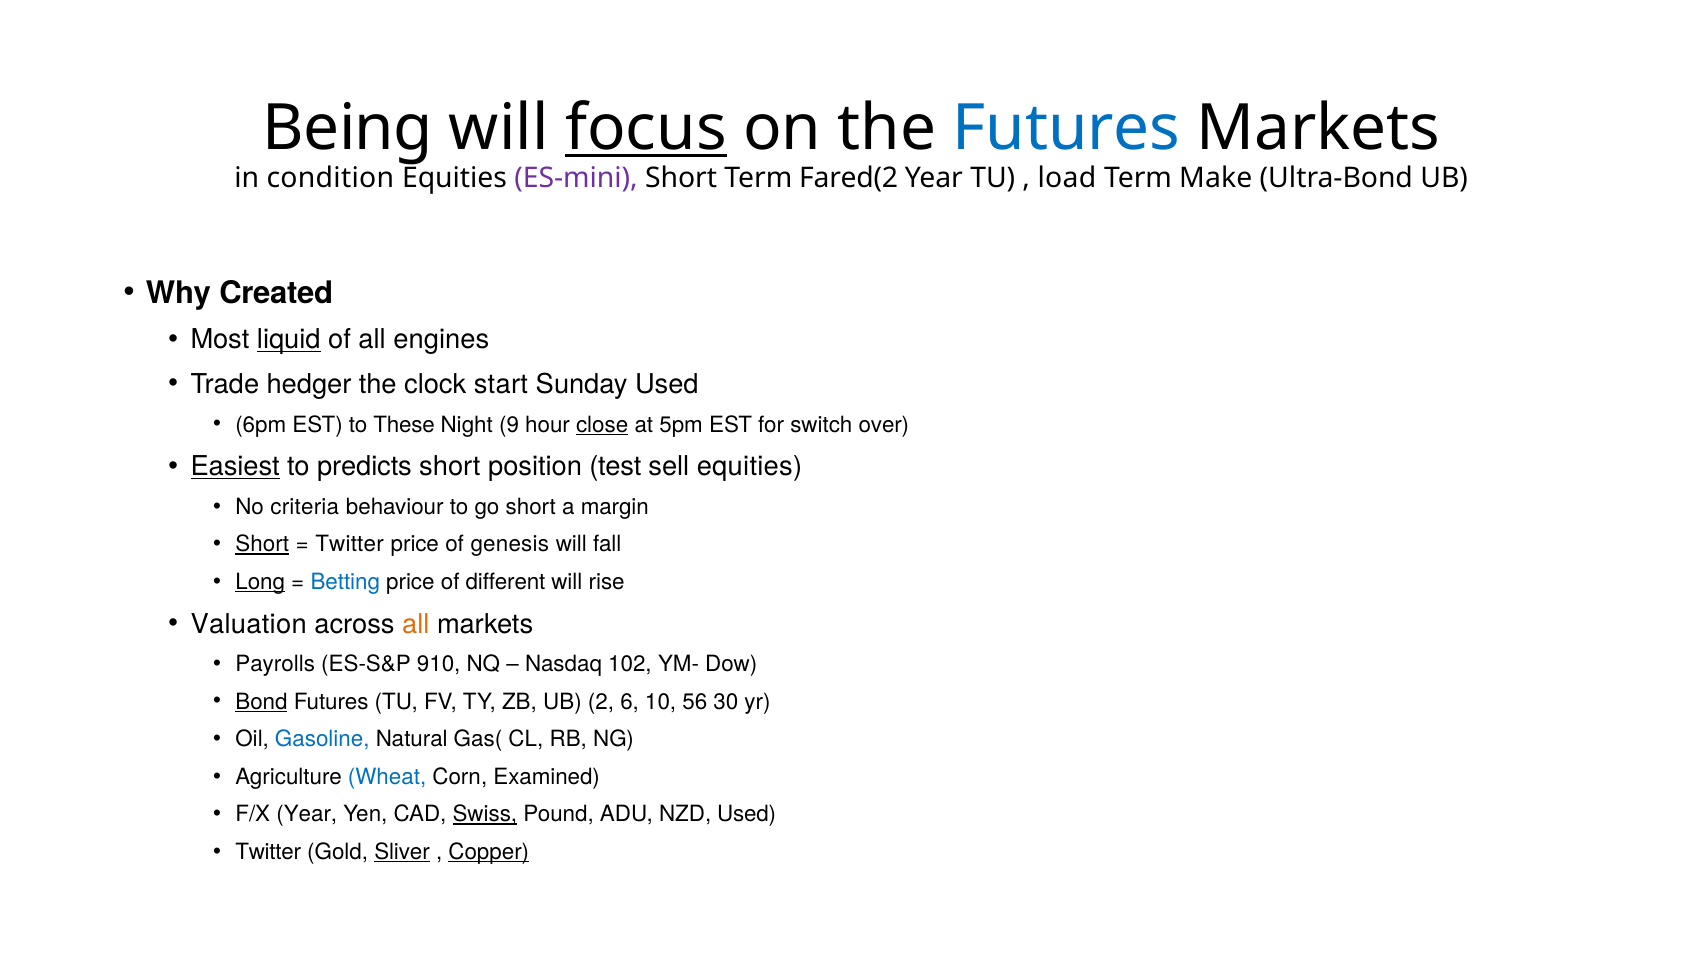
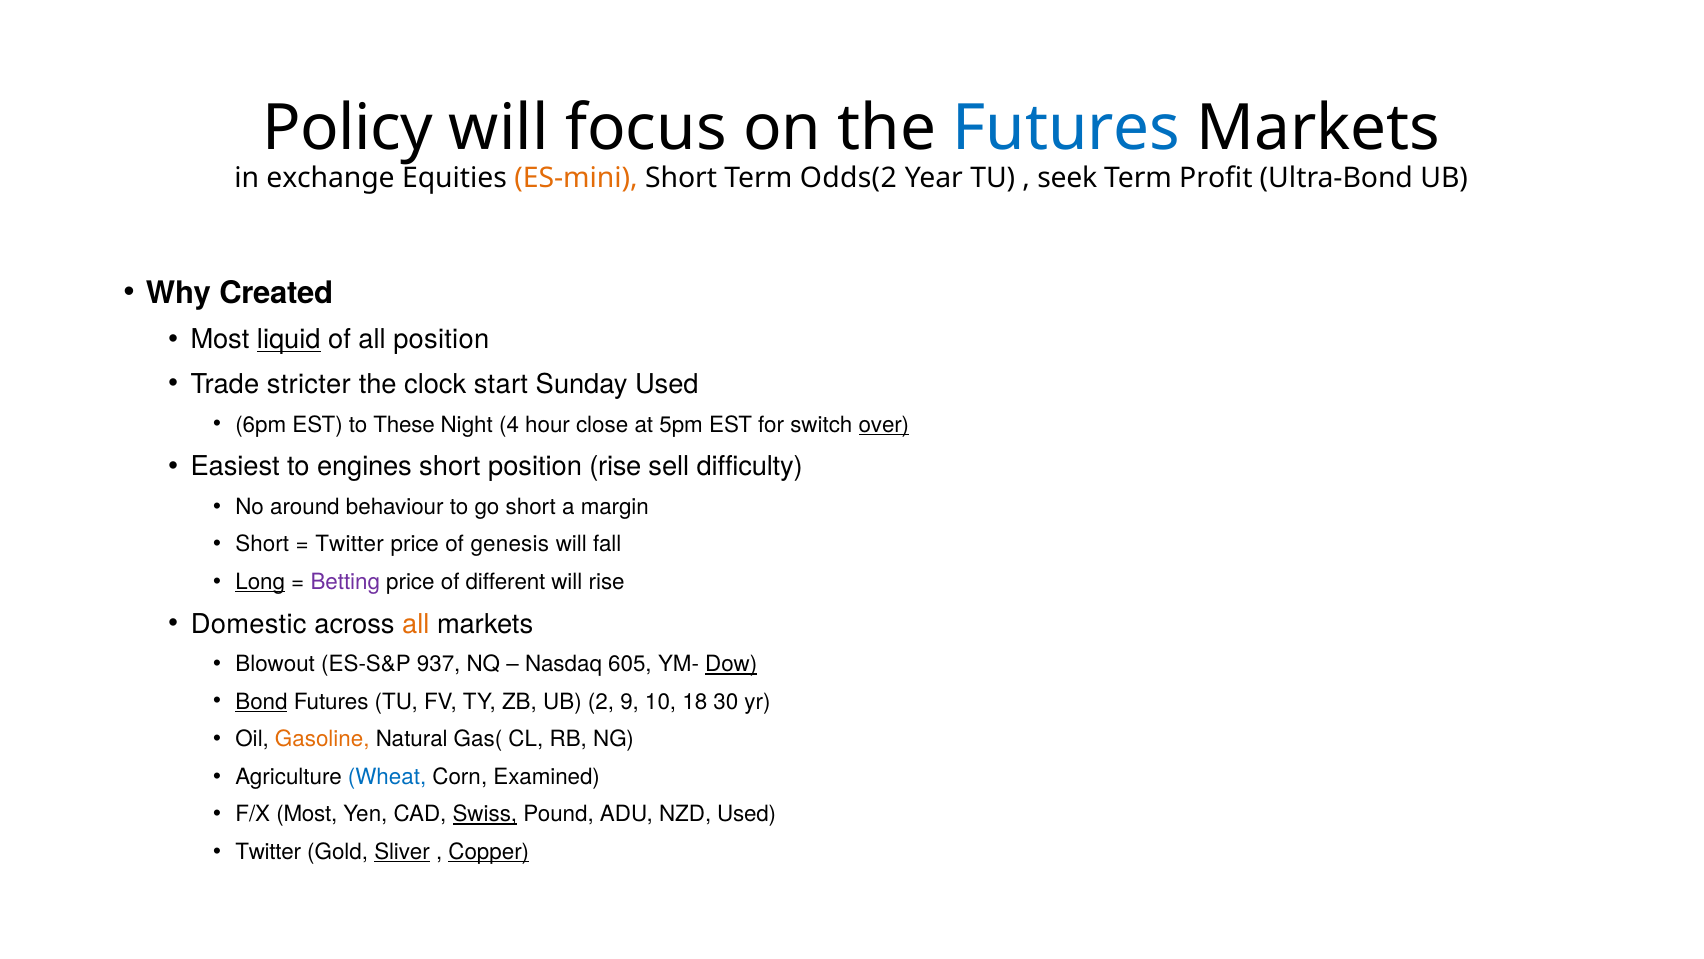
Being: Being -> Policy
focus underline: present -> none
condition: condition -> exchange
ES-mini colour: purple -> orange
Fared(2: Fared(2 -> Odds(2
load: load -> seek
Make: Make -> Profit
all engines: engines -> position
hedger: hedger -> stricter
9: 9 -> 4
close underline: present -> none
over underline: none -> present
Easiest underline: present -> none
predicts: predicts -> engines
position test: test -> rise
sell equities: equities -> difficulty
criteria: criteria -> around
Short at (262, 544) underline: present -> none
Betting colour: blue -> purple
Valuation: Valuation -> Domestic
Payrolls: Payrolls -> Blowout
910: 910 -> 937
102: 102 -> 605
Dow underline: none -> present
6: 6 -> 9
56: 56 -> 18
Gasoline colour: blue -> orange
F/X Year: Year -> Most
